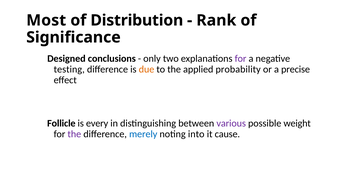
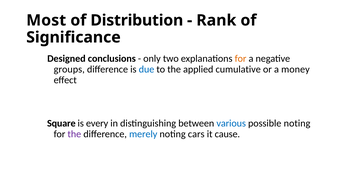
for at (241, 59) colour: purple -> orange
testing: testing -> groups
due colour: orange -> blue
probability: probability -> cumulative
precise: precise -> money
Follicle: Follicle -> Square
various colour: purple -> blue
possible weight: weight -> noting
into: into -> cars
